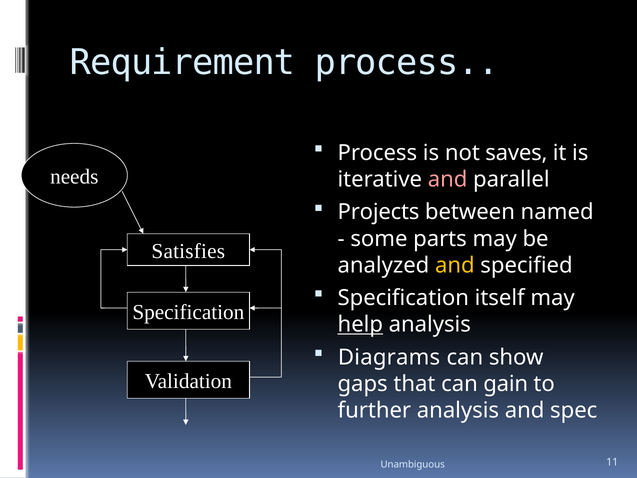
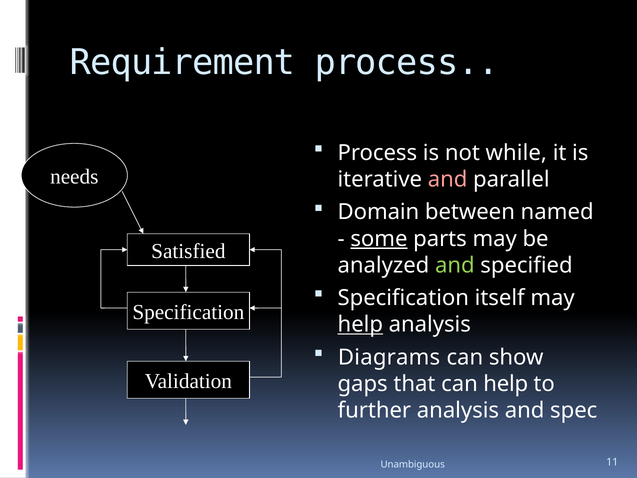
saves: saves -> while
Projects: Projects -> Domain
some underline: none -> present
Satisfies: Satisfies -> Satisfied
and at (455, 265) colour: yellow -> light green
can gain: gain -> help
